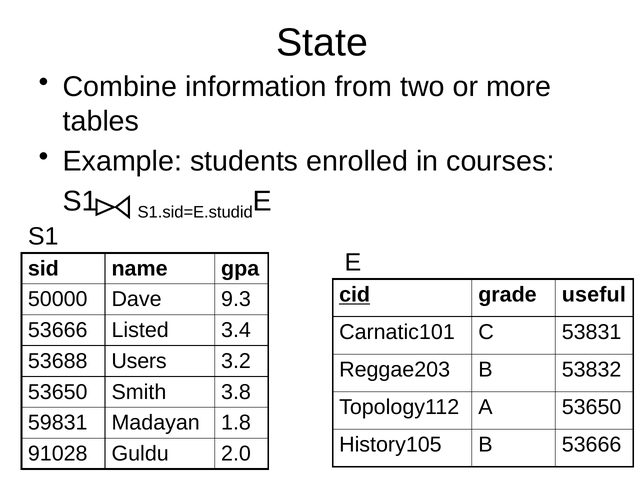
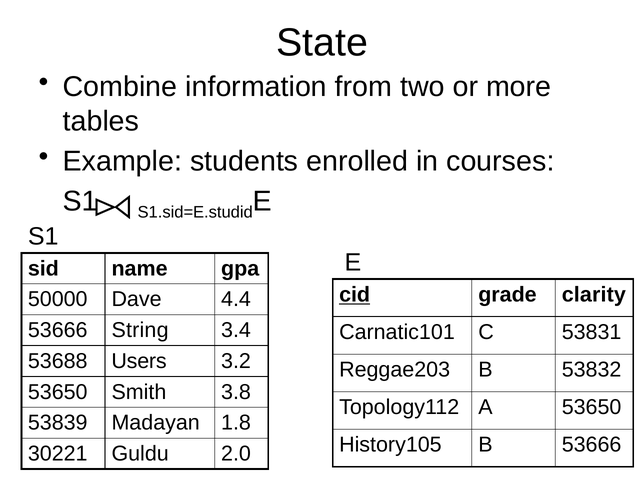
useful: useful -> clarity
9.3: 9.3 -> 4.4
Listed: Listed -> String
59831: 59831 -> 53839
91028: 91028 -> 30221
